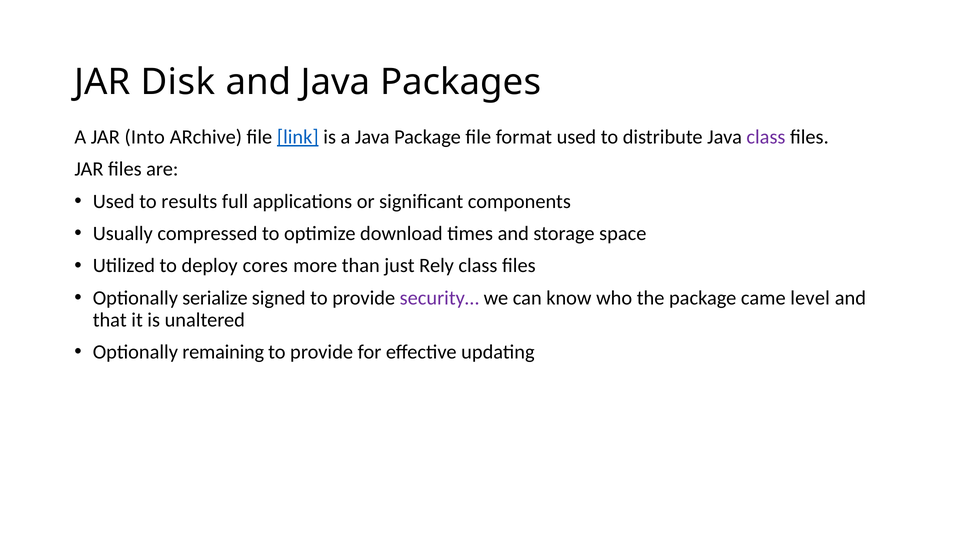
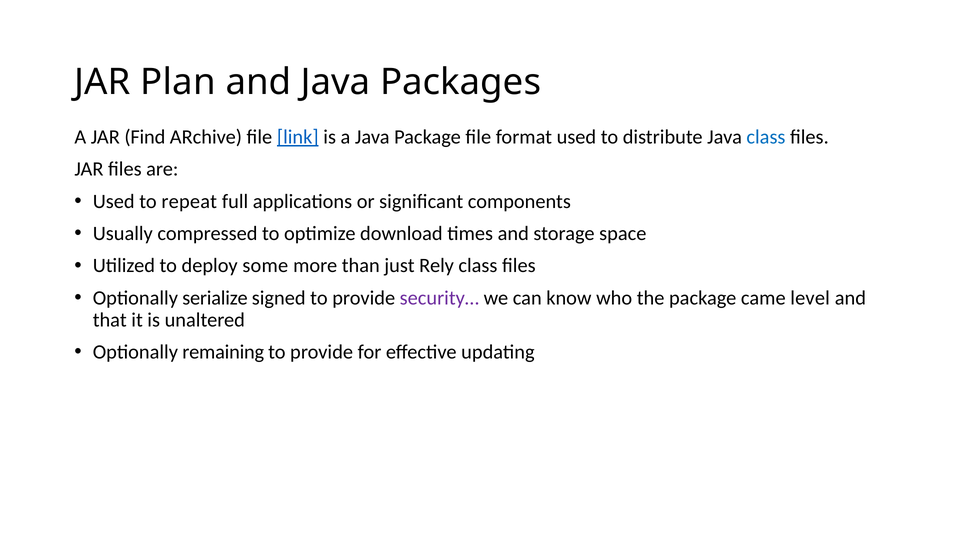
Disk: Disk -> Plan
Into: Into -> Find
class at (766, 137) colour: purple -> blue
results: results -> repeat
cores: cores -> some
